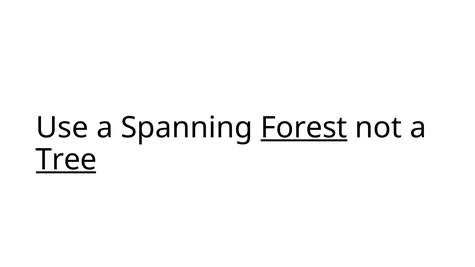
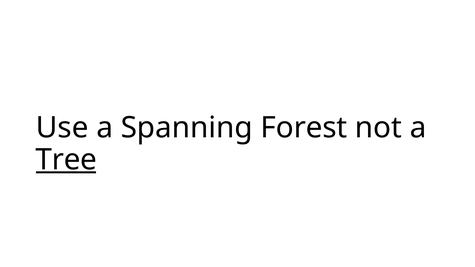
Forest underline: present -> none
